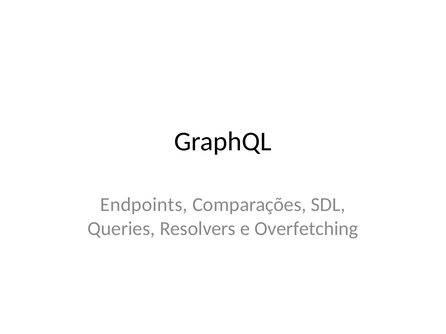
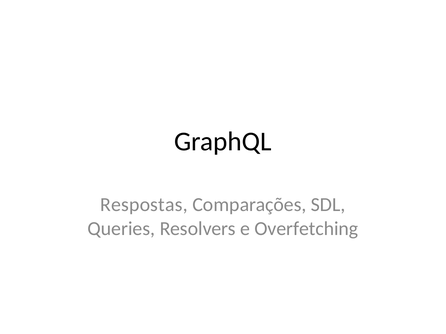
Endpoints: Endpoints -> Respostas
